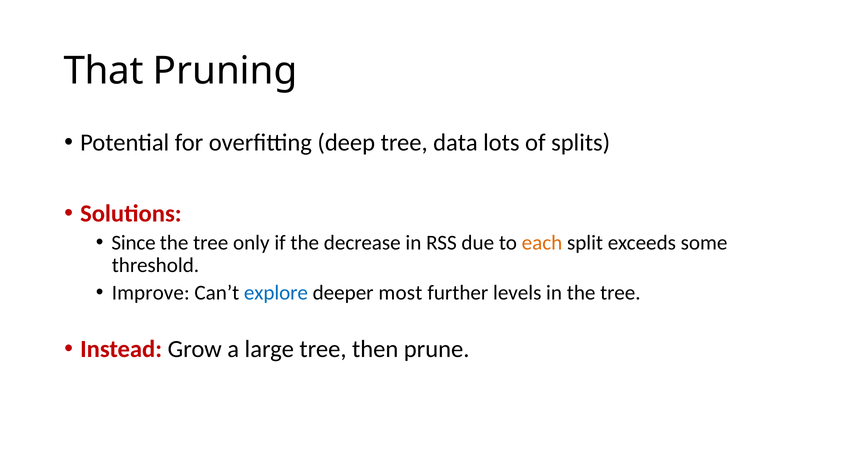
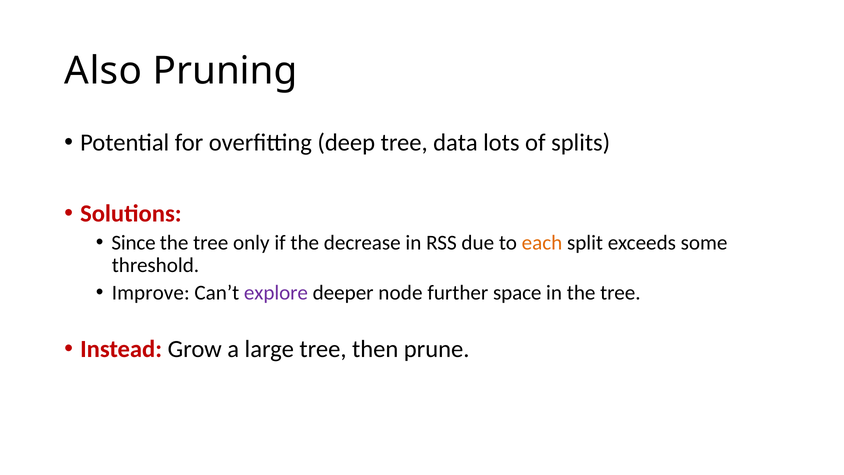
That: That -> Also
explore colour: blue -> purple
most: most -> node
levels: levels -> space
